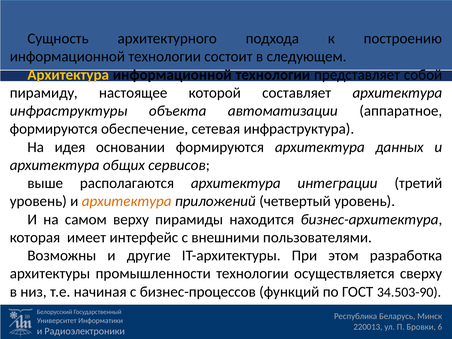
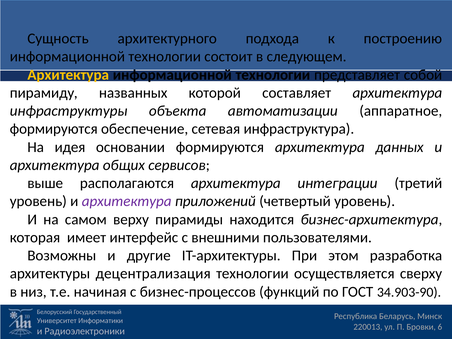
настоящее: настоящее -> названных
архитектура at (127, 201) colour: orange -> purple
промышленности: промышленности -> децентрализация
34.503-90: 34.503-90 -> 34.903-90
